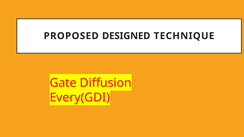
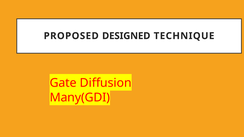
Every(GDI: Every(GDI -> Many(GDI
